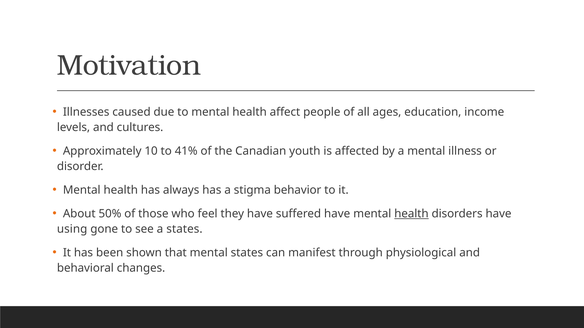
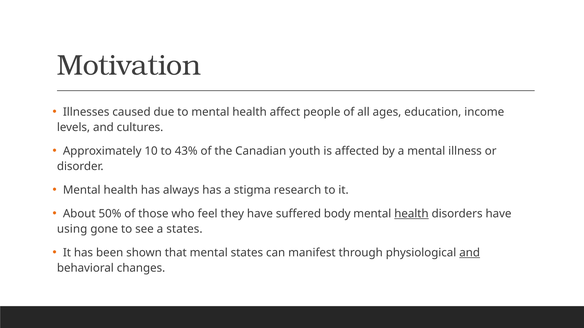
41%: 41% -> 43%
behavior: behavior -> research
suffered have: have -> body
and at (470, 253) underline: none -> present
